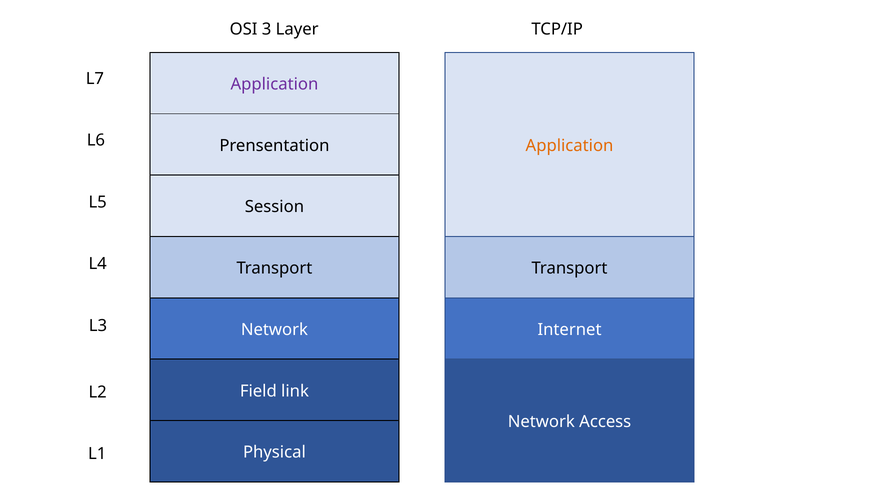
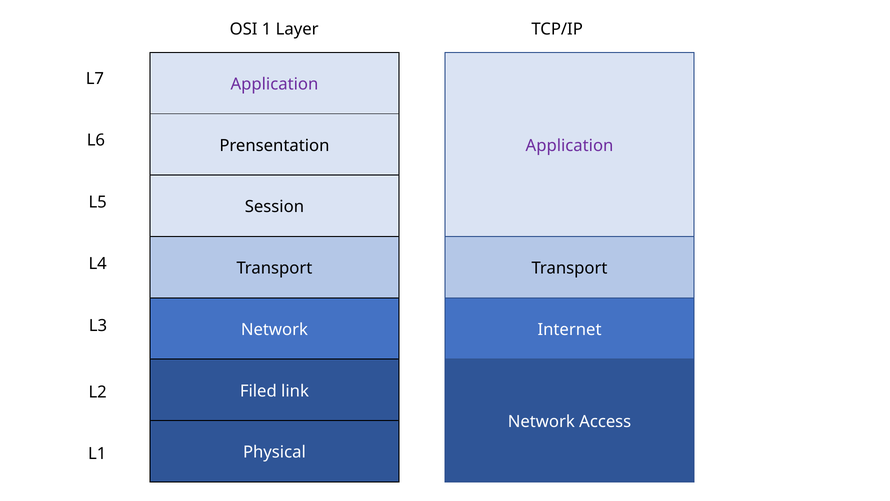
3: 3 -> 1
Application at (570, 145) colour: orange -> purple
Field: Field -> Filed
